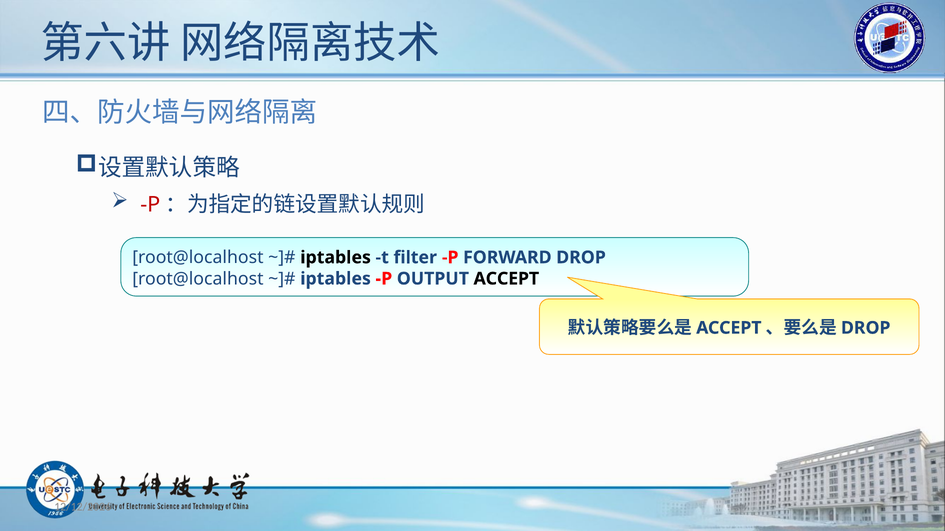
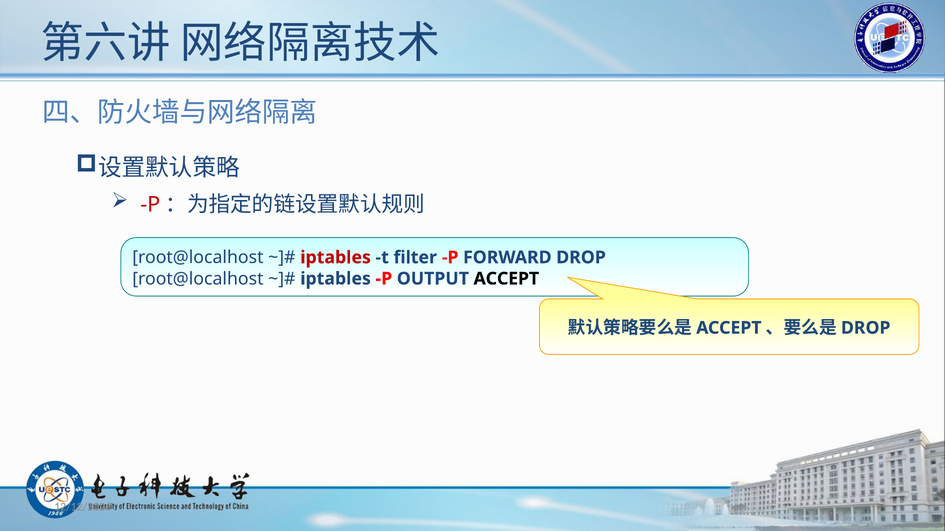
iptables at (336, 258) colour: black -> red
